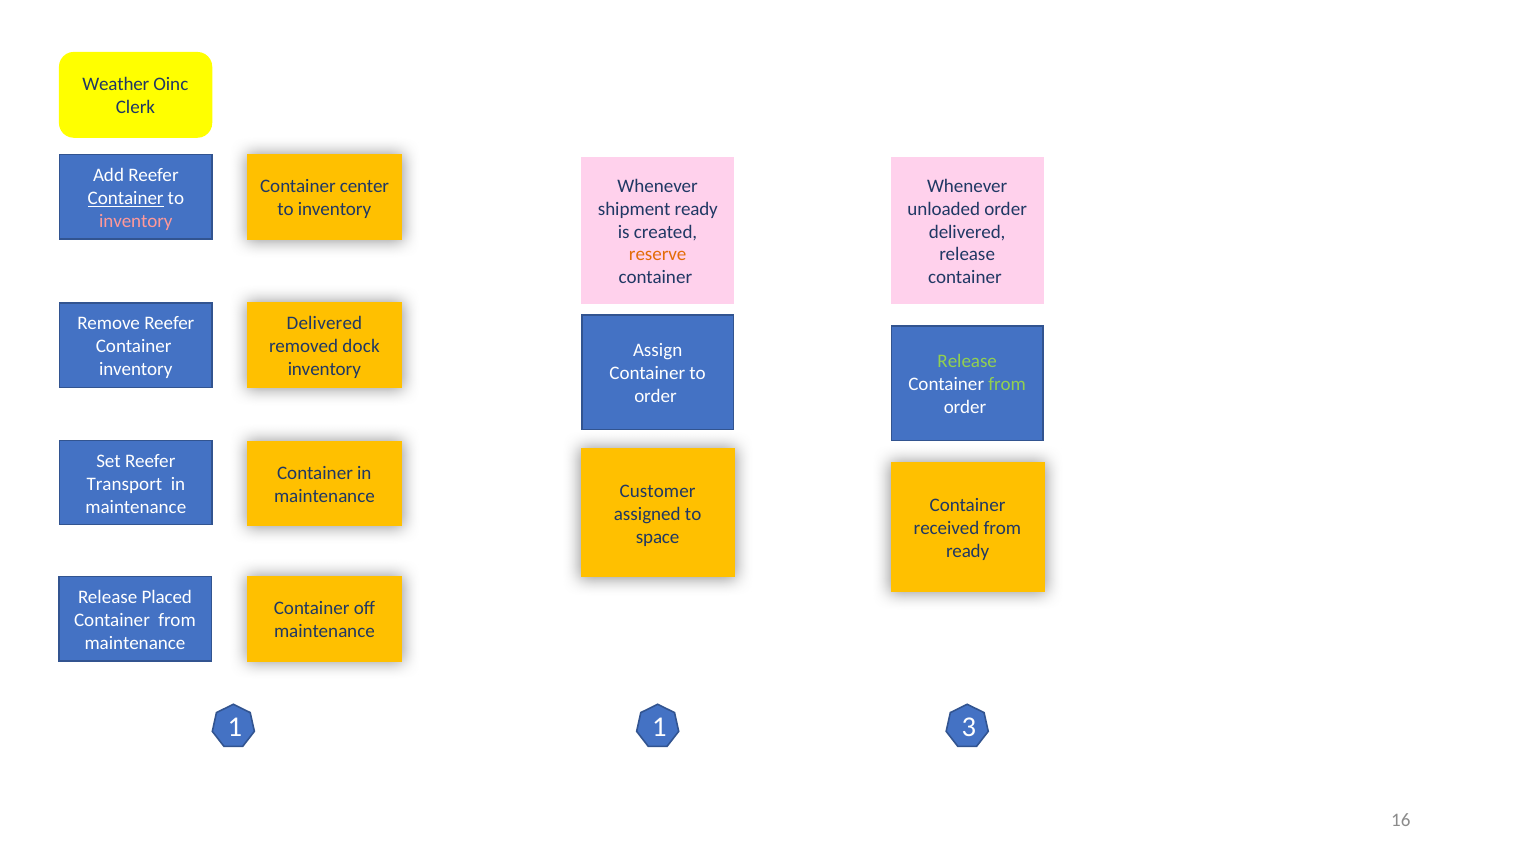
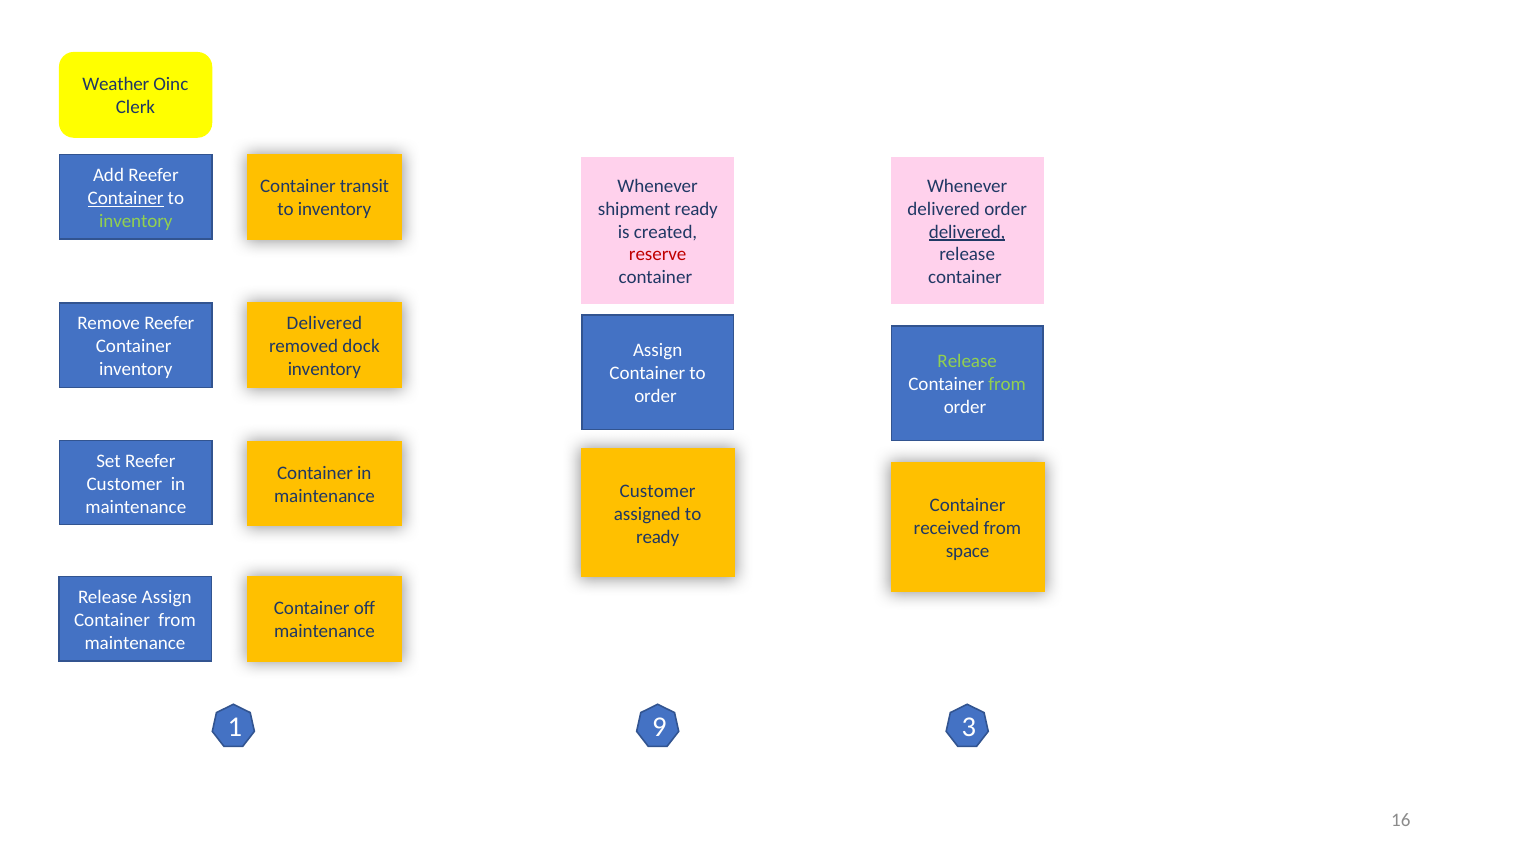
center: center -> transit
unloaded at (944, 209): unloaded -> delivered
inventory at (136, 221) colour: pink -> light green
delivered at (967, 232) underline: none -> present
reserve colour: orange -> red
Transport at (124, 484): Transport -> Customer
space at (658, 537): space -> ready
ready at (968, 551): ready -> space
Release Placed: Placed -> Assign
1 1: 1 -> 9
